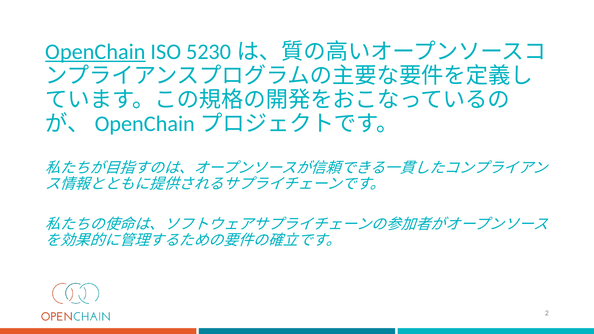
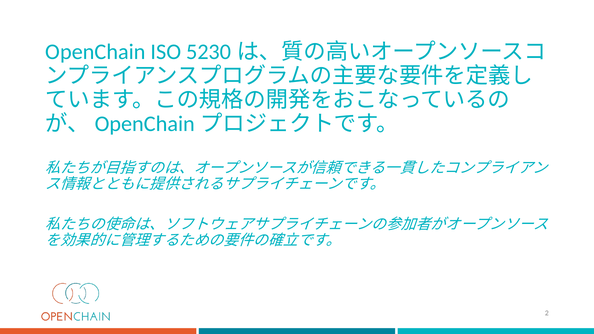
OpenChain underline: present -> none
